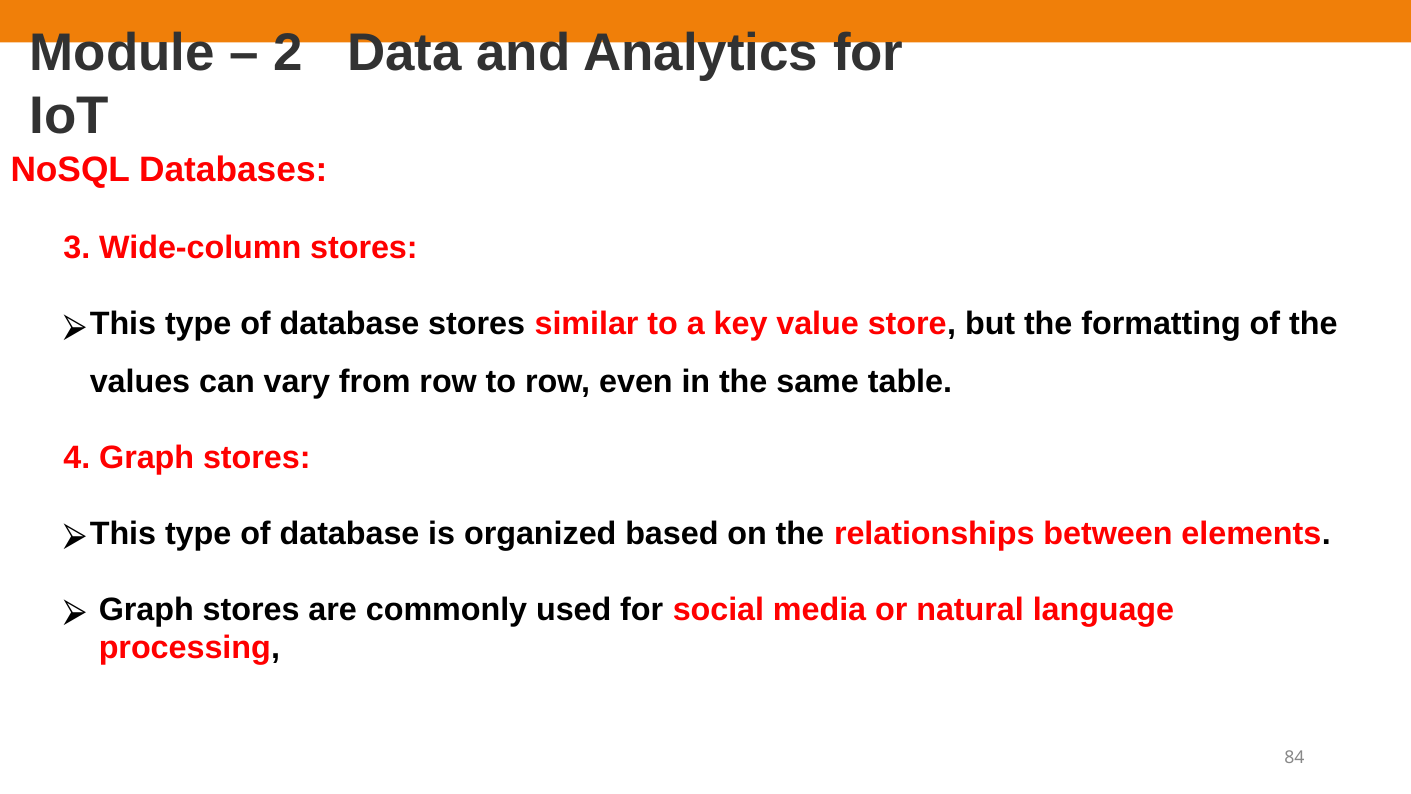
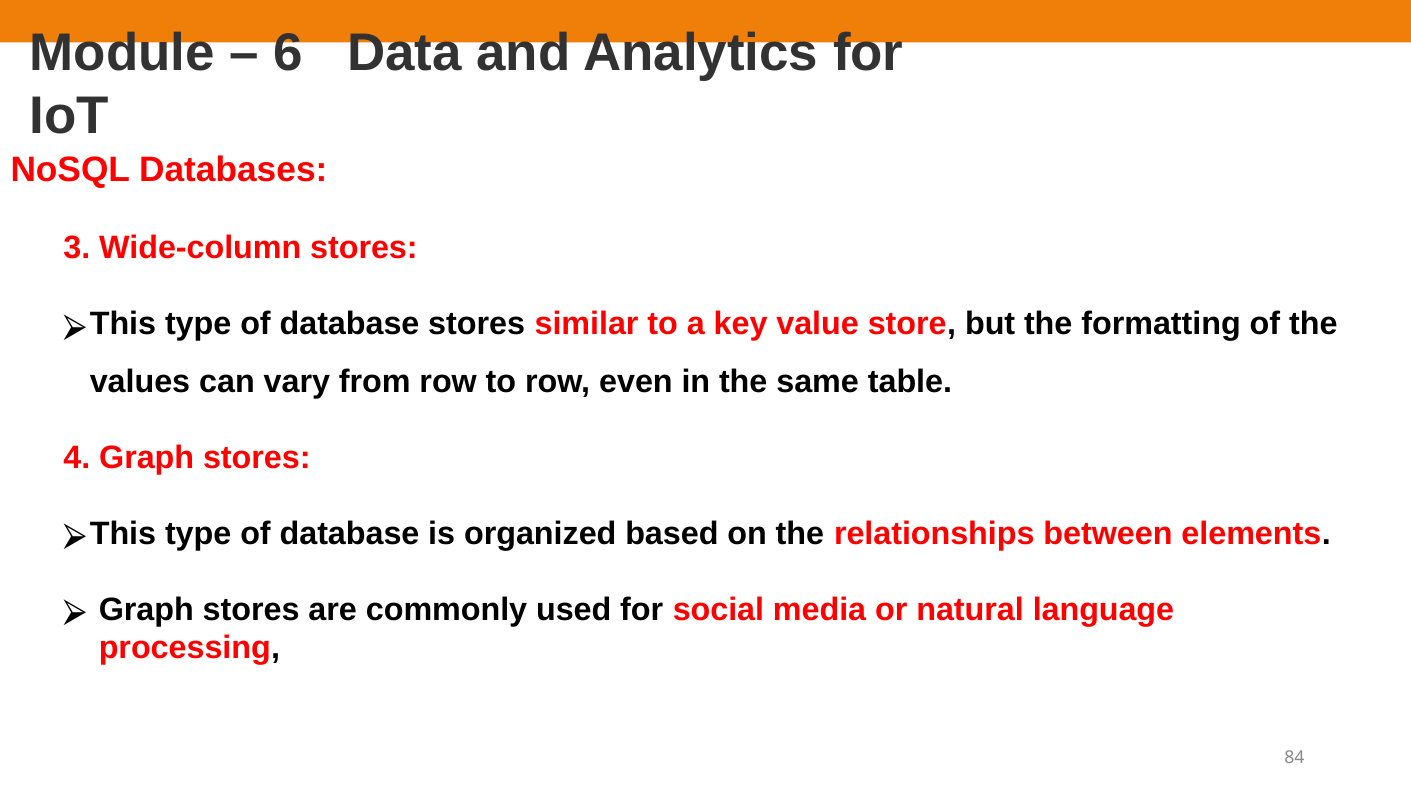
2: 2 -> 6
